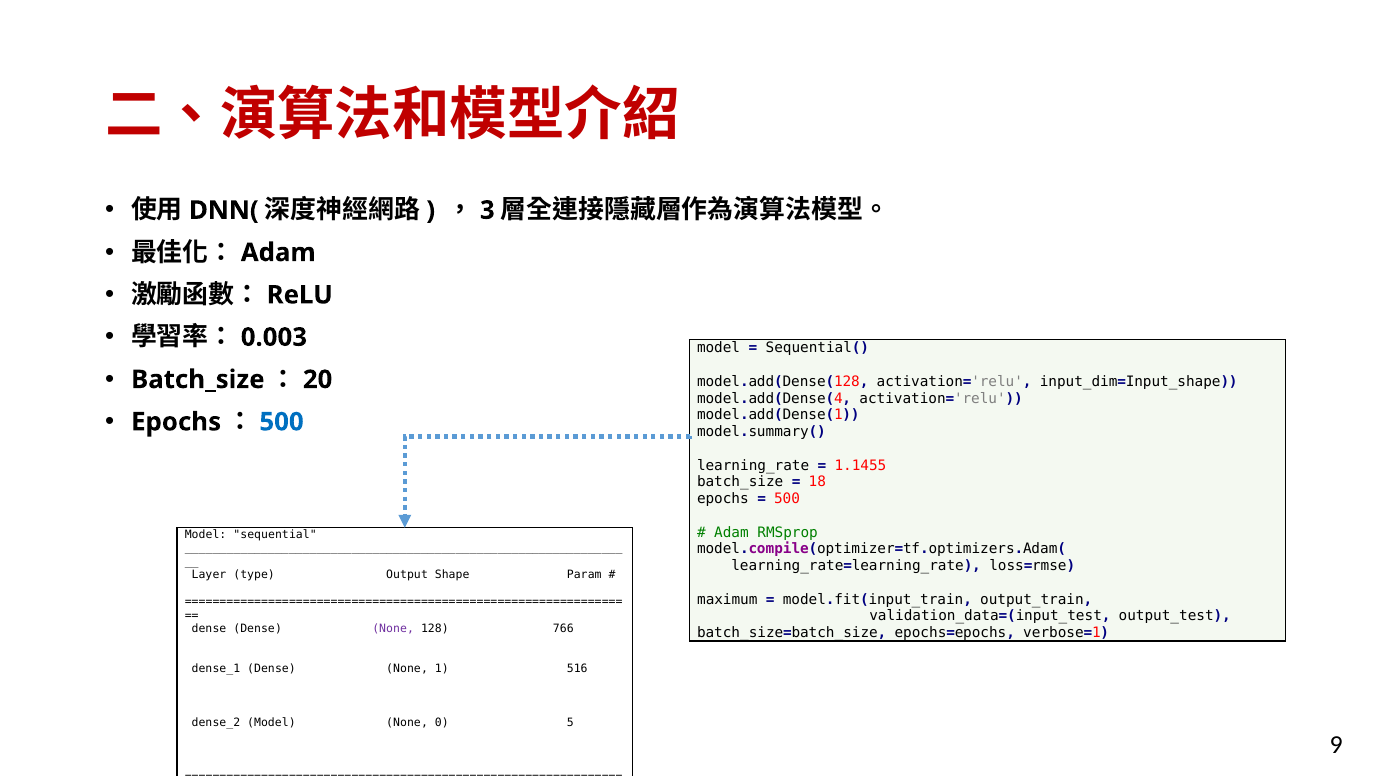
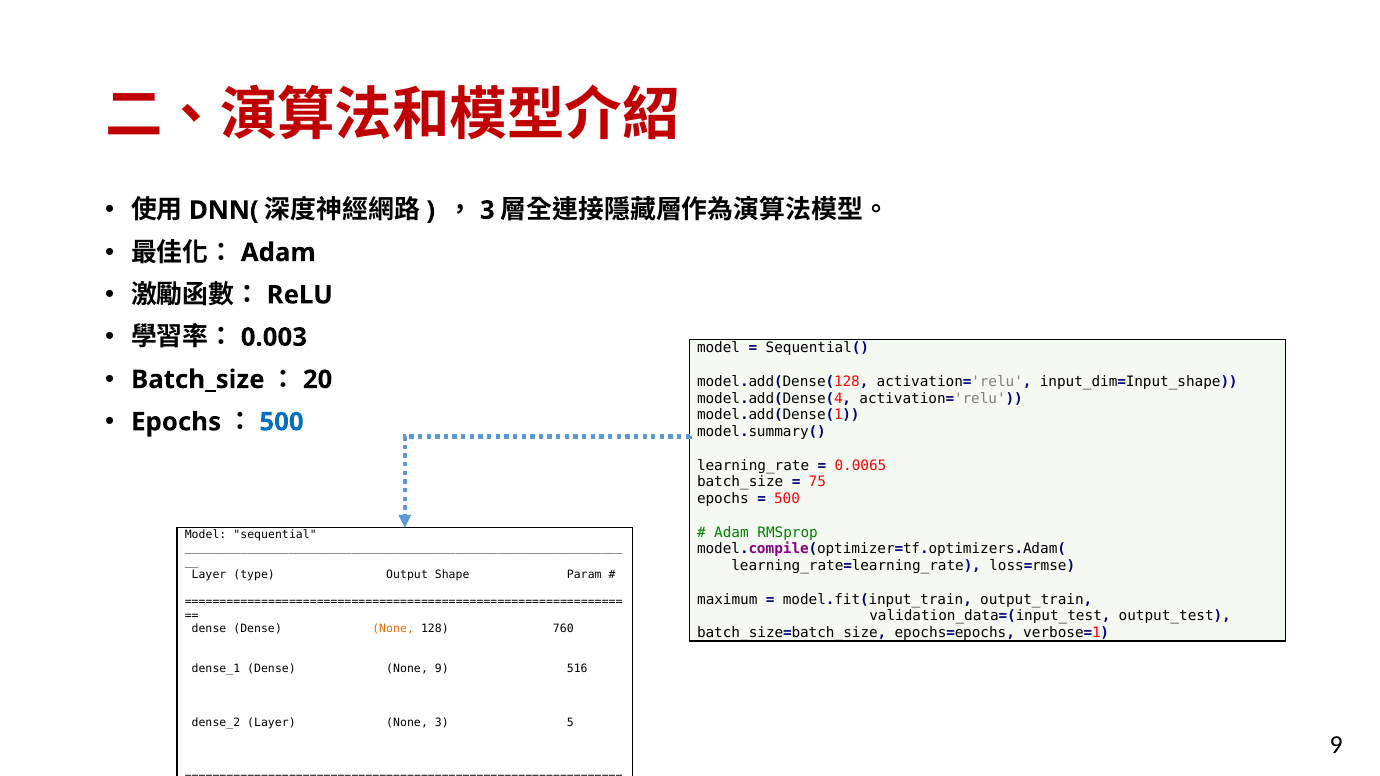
1.1455: 1.1455 -> 0.0065
18: 18 -> 75
None at (393, 629) colour: purple -> orange
766: 766 -> 760
None 1: 1 -> 9
Model at (271, 723): Model -> Layer
None 0: 0 -> 3
